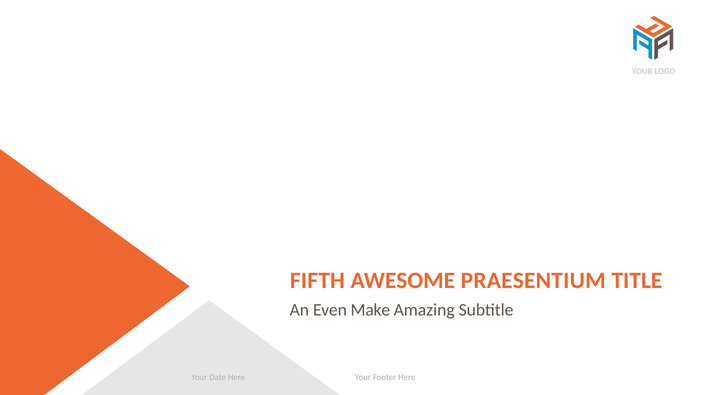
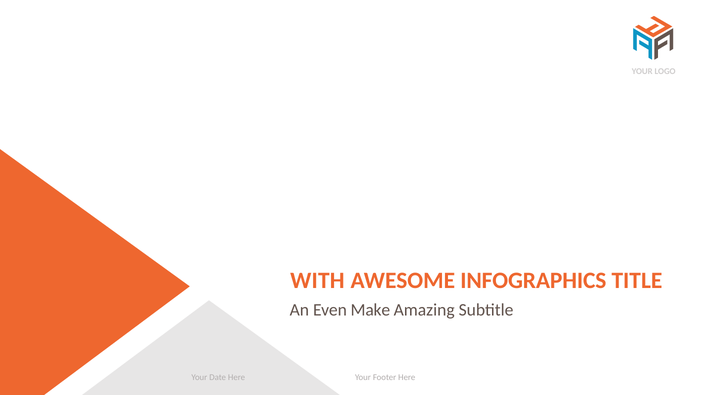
FIFTH: FIFTH -> WITH
PRAESENTIUM: PRAESENTIUM -> INFOGRAPHICS
